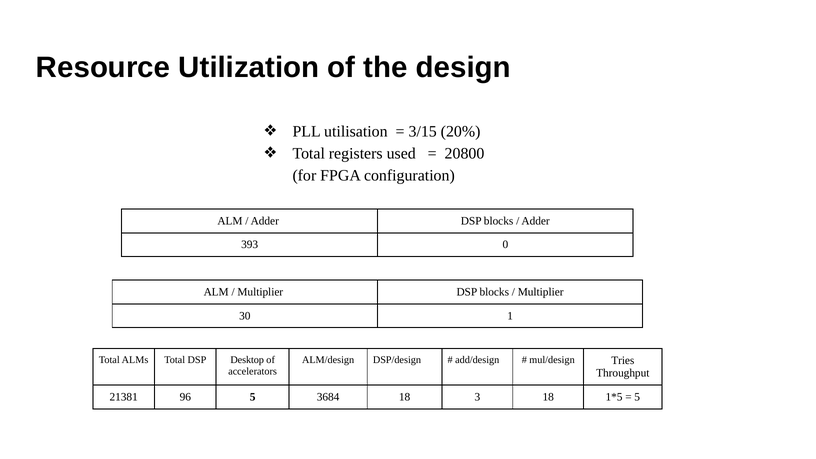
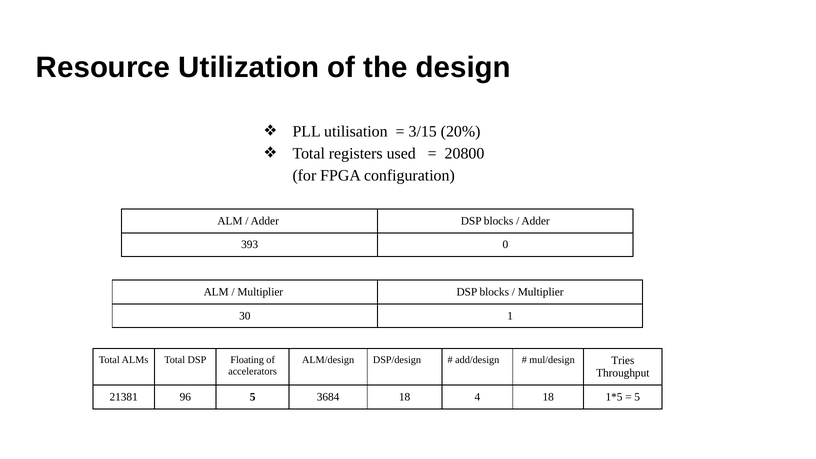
Desktop: Desktop -> Floating
3: 3 -> 4
